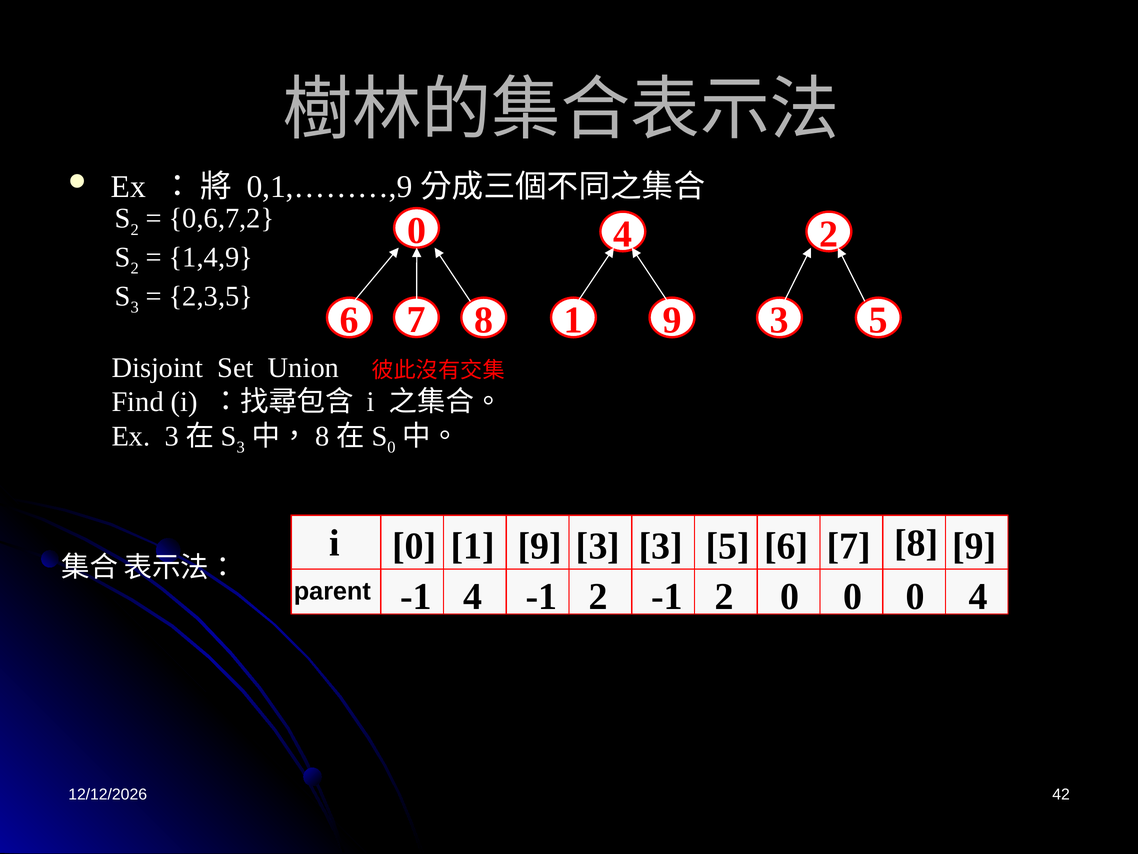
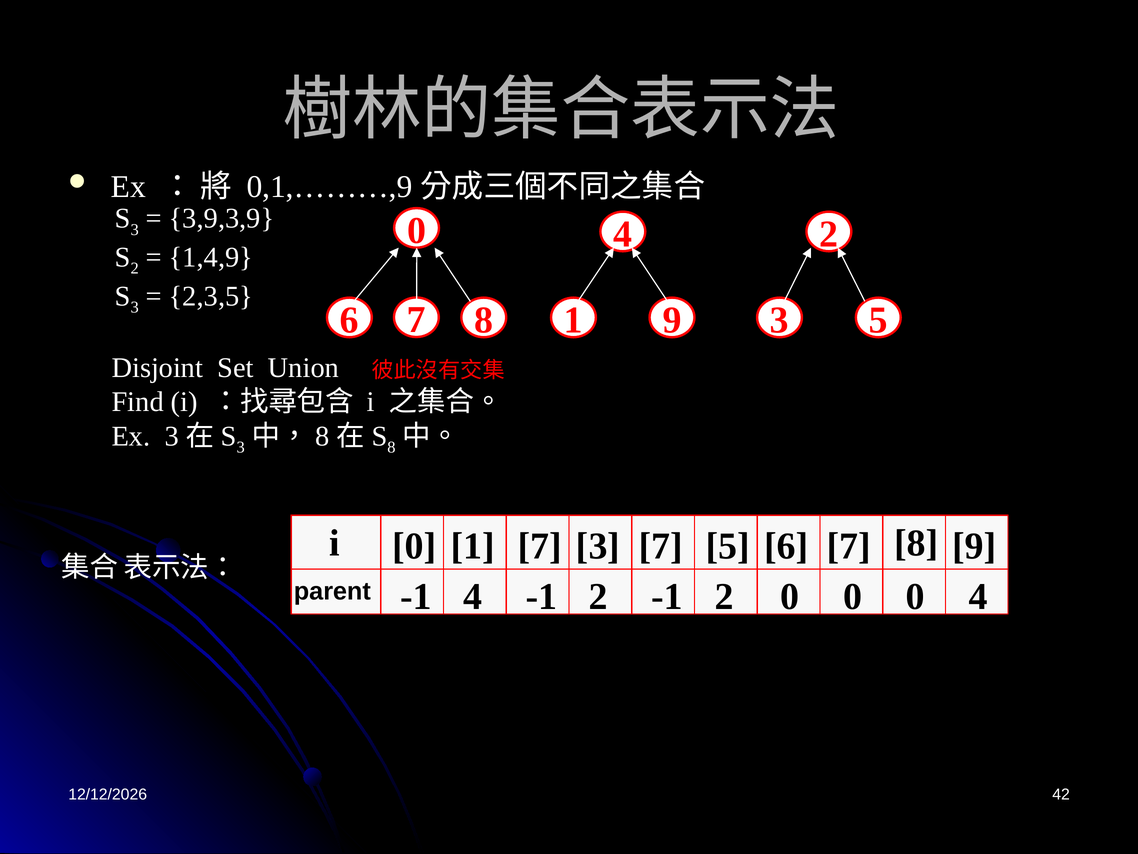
2 at (135, 229): 2 -> 3
0,6,7,2: 0,6,7,2 -> 3,9,3,9
0 at (391, 447): 0 -> 8
0 1 9: 9 -> 7
3 3: 3 -> 7
